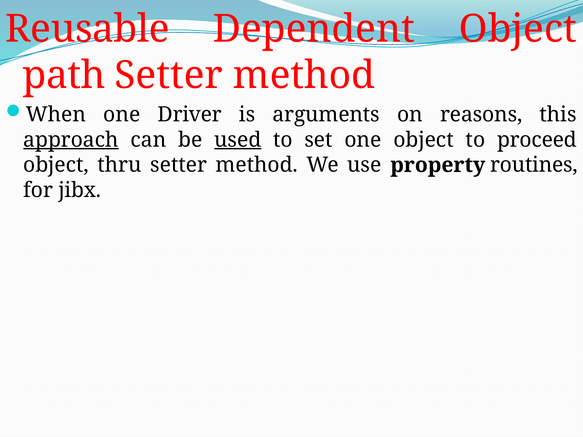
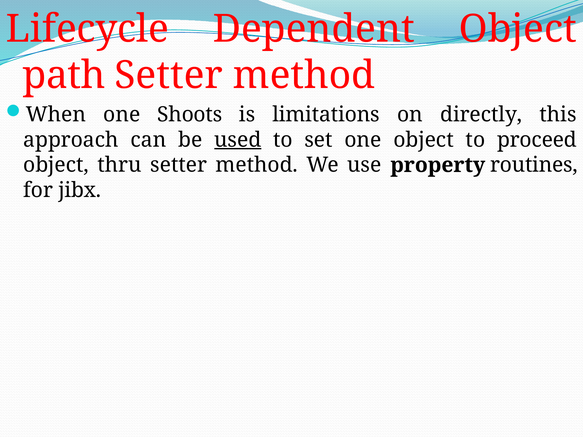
Reusable: Reusable -> Lifecycle
Driver: Driver -> Shoots
arguments: arguments -> limitations
reasons: reasons -> directly
approach underline: present -> none
